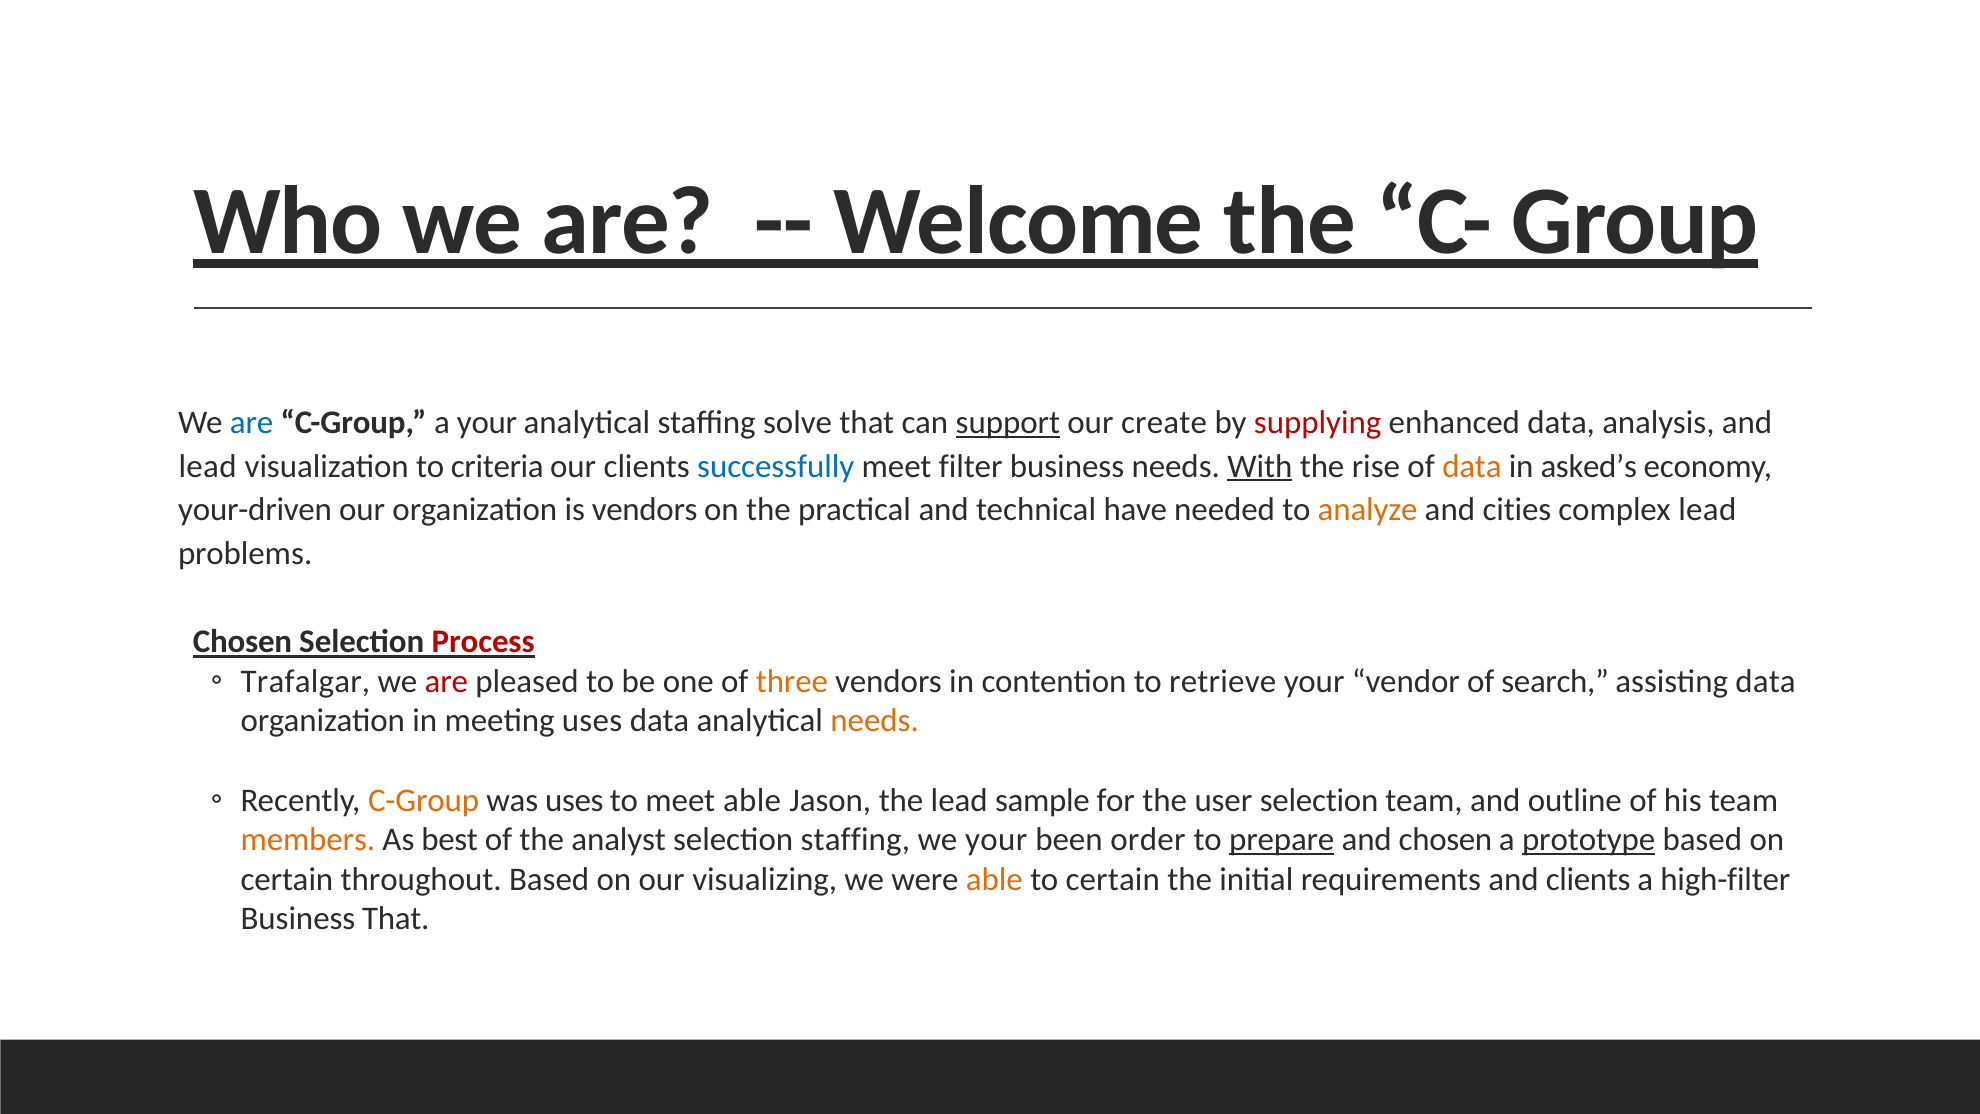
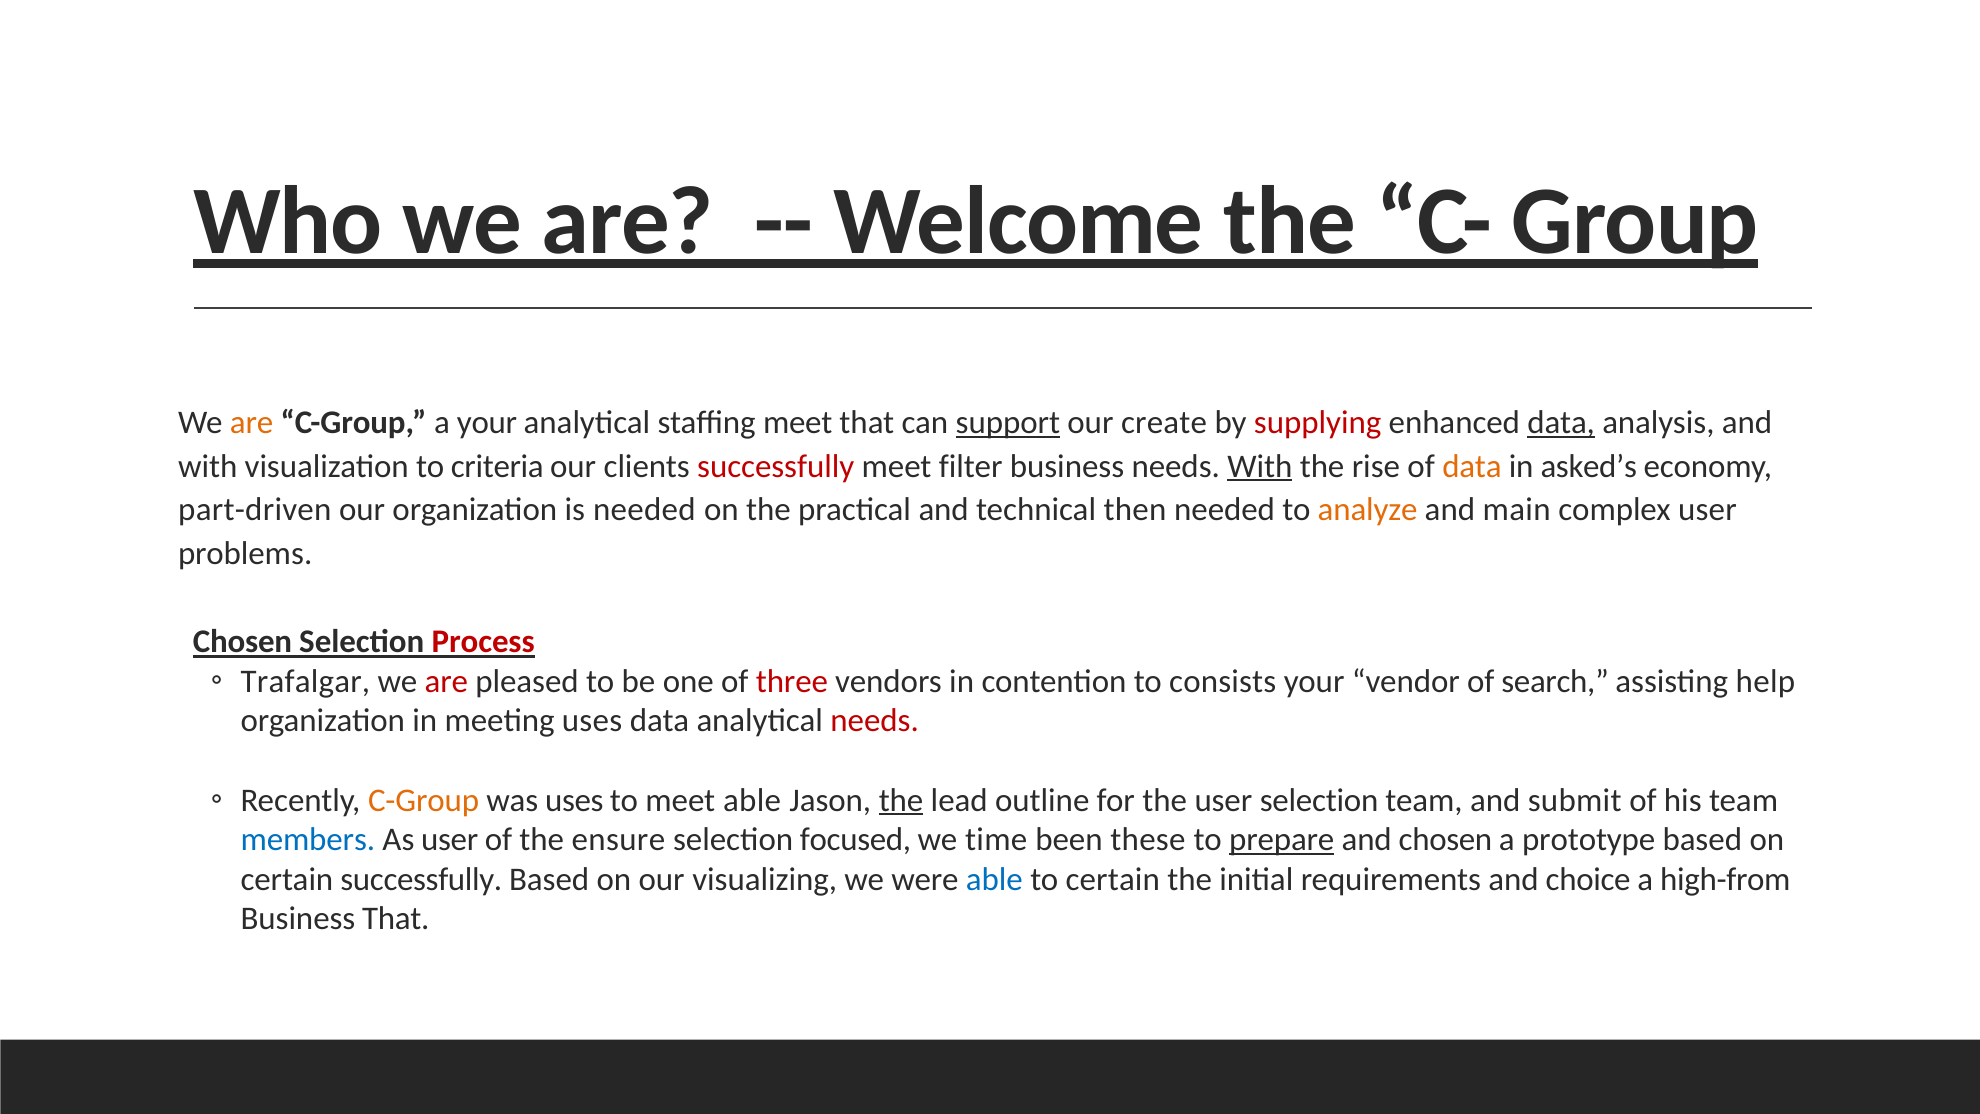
are at (252, 423) colour: blue -> orange
staffing solve: solve -> meet
data at (1561, 423) underline: none -> present
lead at (208, 466): lead -> with
successfully at (776, 466) colour: blue -> red
your-driven: your-driven -> part-driven
is vendors: vendors -> needed
have: have -> then
cities: cities -> main
complex lead: lead -> user
three colour: orange -> red
retrieve: retrieve -> consists
assisting data: data -> help
needs at (875, 721) colour: orange -> red
the at (901, 800) underline: none -> present
sample: sample -> outline
outline: outline -> submit
members colour: orange -> blue
As best: best -> user
analyst: analyst -> ensure
selection staffing: staffing -> focused
we your: your -> time
order: order -> these
prototype underline: present -> none
certain throughout: throughout -> successfully
able at (994, 879) colour: orange -> blue
and clients: clients -> choice
high-filter: high-filter -> high-from
